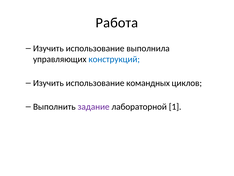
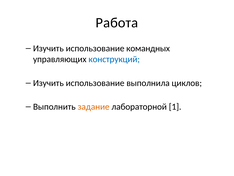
выполнила: выполнила -> командных
командных: командных -> выполнила
задание colour: purple -> orange
